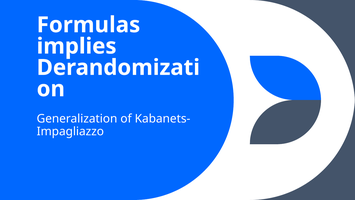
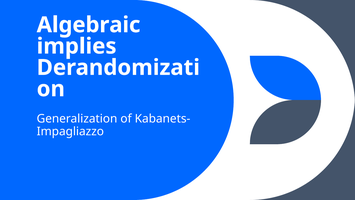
Formulas: Formulas -> Algebraic
